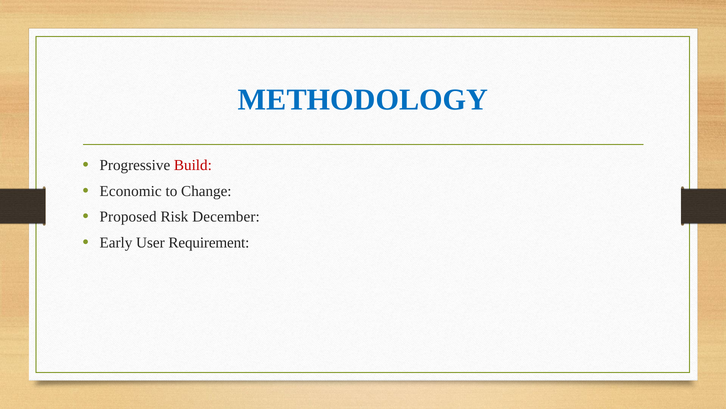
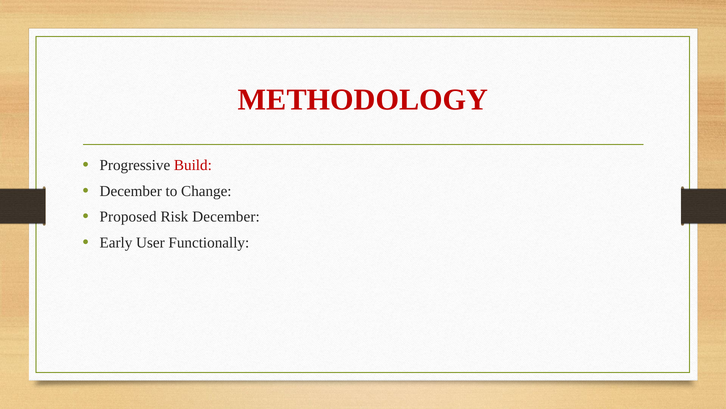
METHODOLOGY colour: blue -> red
Economic at (131, 191): Economic -> December
Requirement: Requirement -> Functionally
